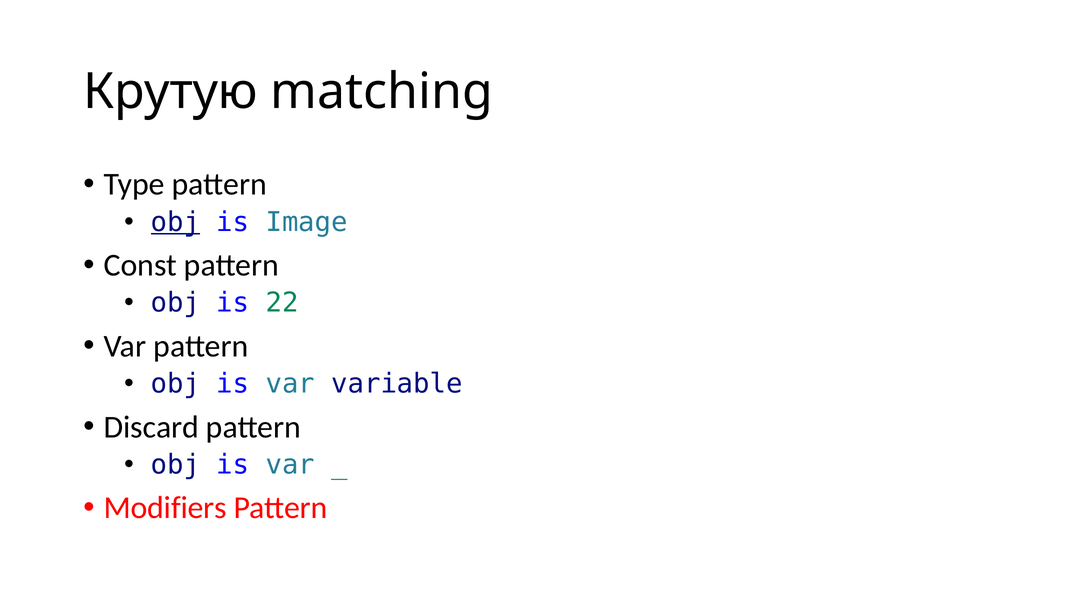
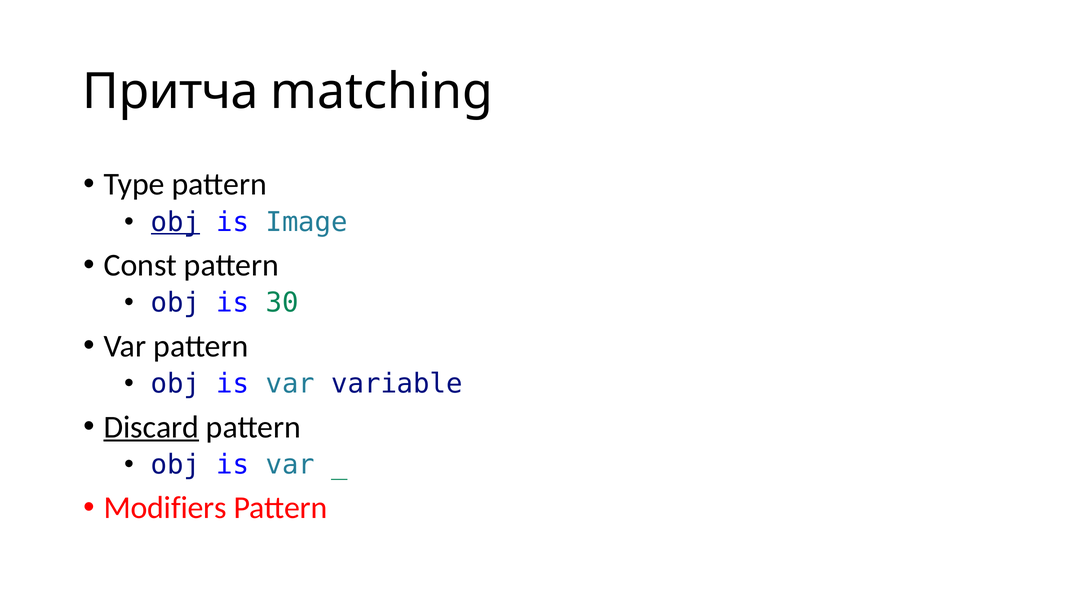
Крутую: Крутую -> Притча
22: 22 -> 30
Discard underline: none -> present
